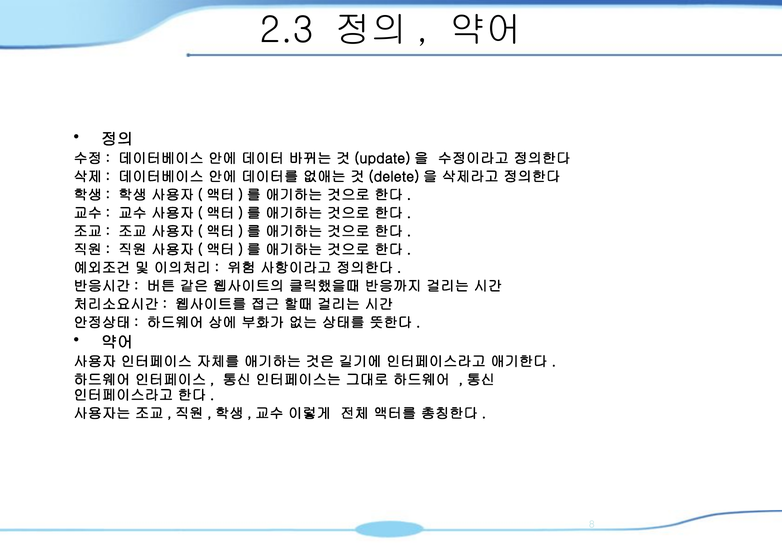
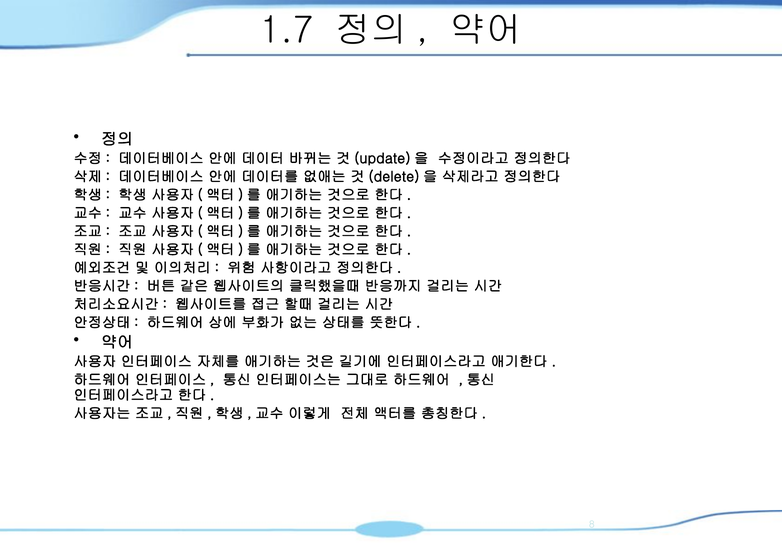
2.3: 2.3 -> 1.7
